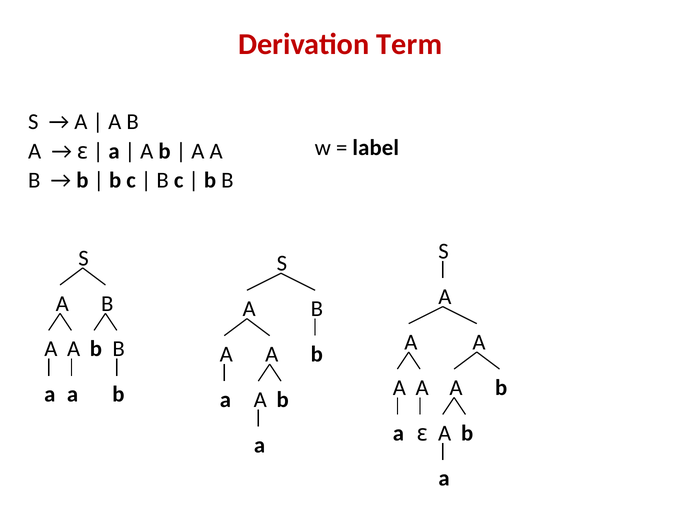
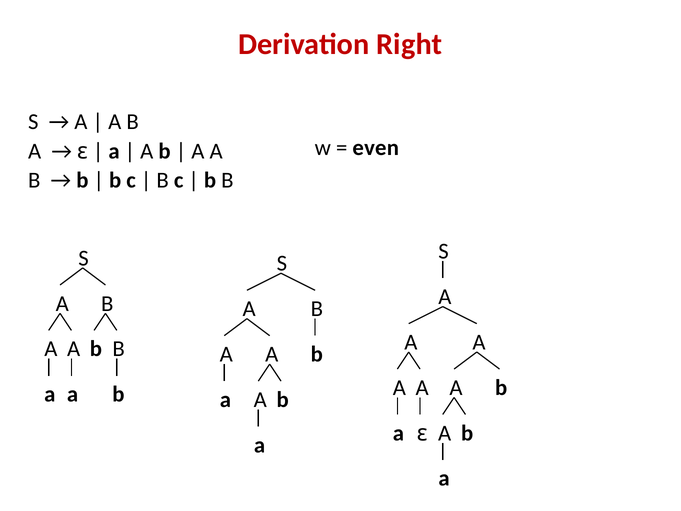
Term: Term -> Right
label: label -> even
